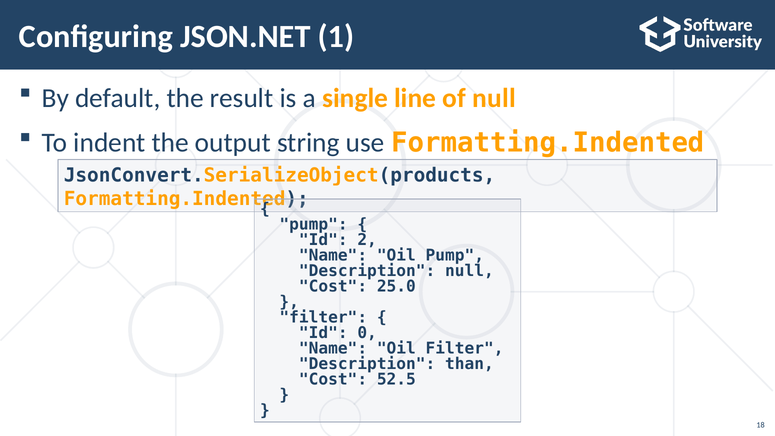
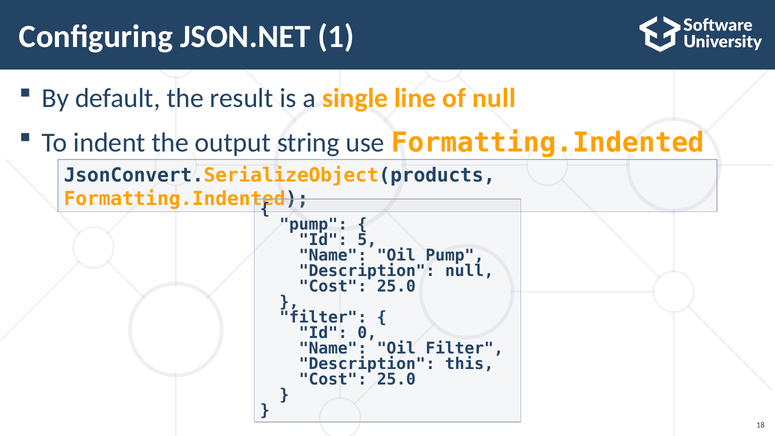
2: 2 -> 5
than: than -> this
52.5 at (396, 380): 52.5 -> 25.0
